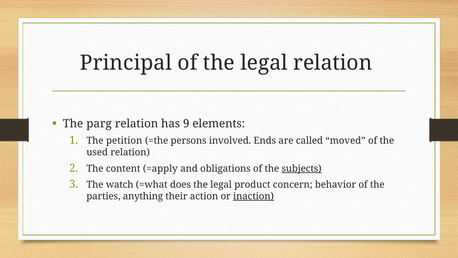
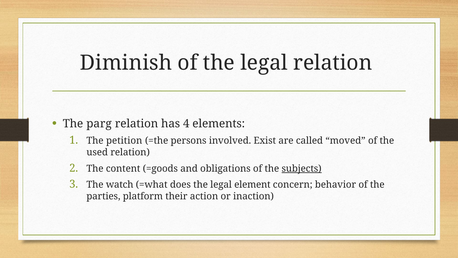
Principal: Principal -> Diminish
9: 9 -> 4
Ends: Ends -> Exist
=apply: =apply -> =goods
product: product -> element
anything: anything -> platform
inaction underline: present -> none
